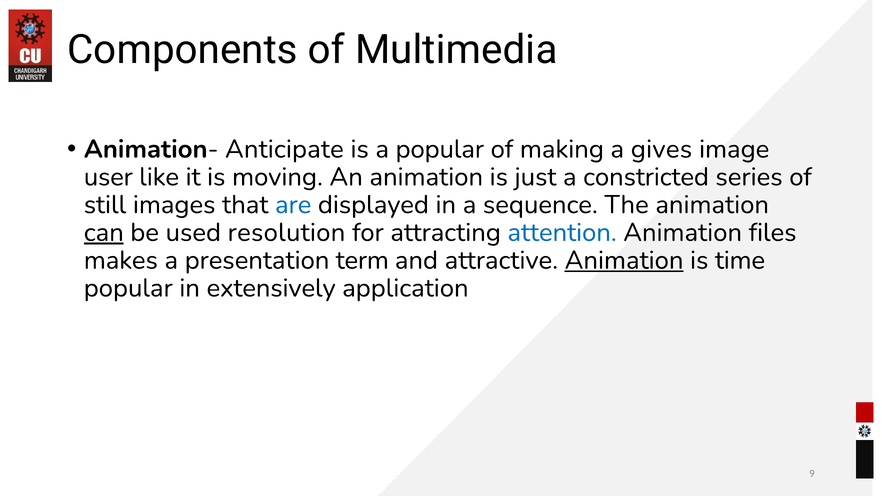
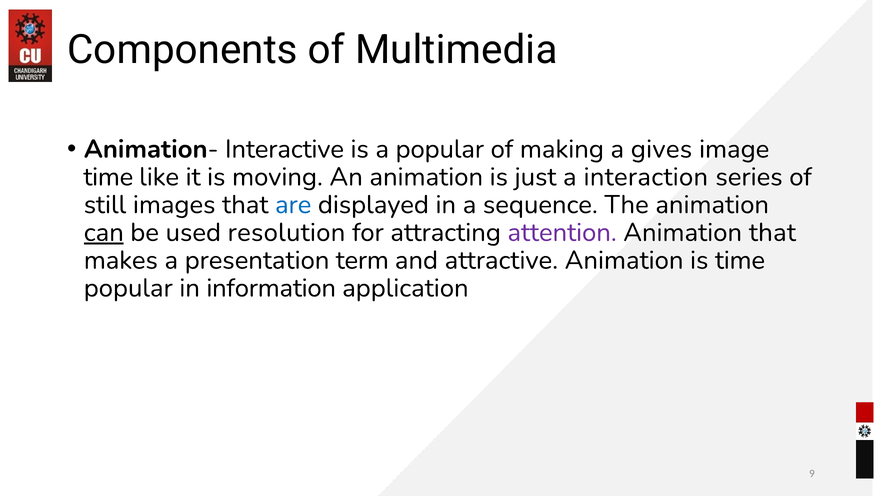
Anticipate: Anticipate -> Interactive
user at (108, 177): user -> time
constricted: constricted -> interaction
attention colour: blue -> purple
Animation files: files -> that
Animation at (624, 260) underline: present -> none
extensively: extensively -> information
